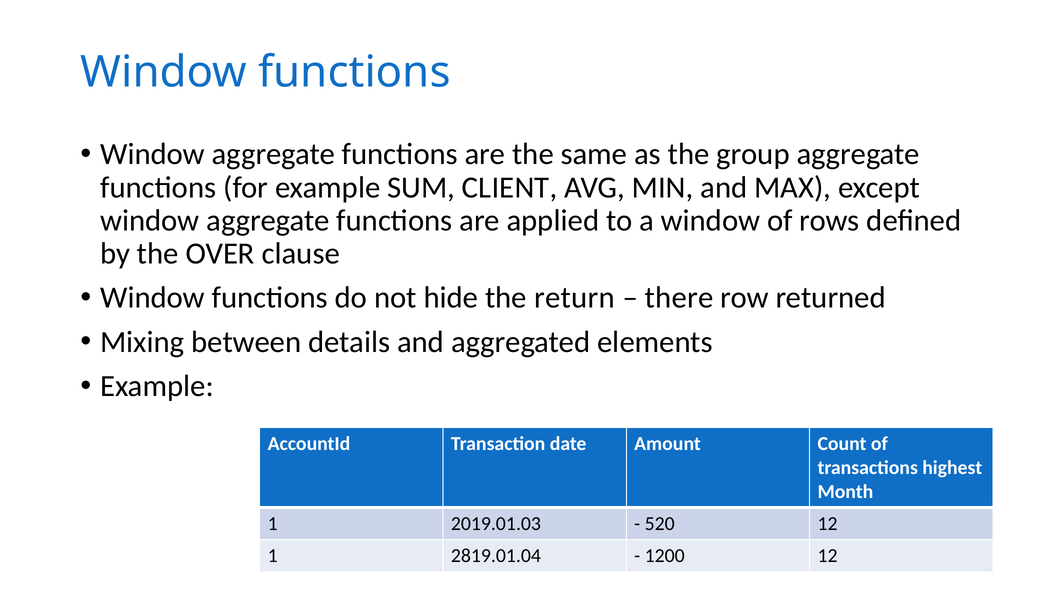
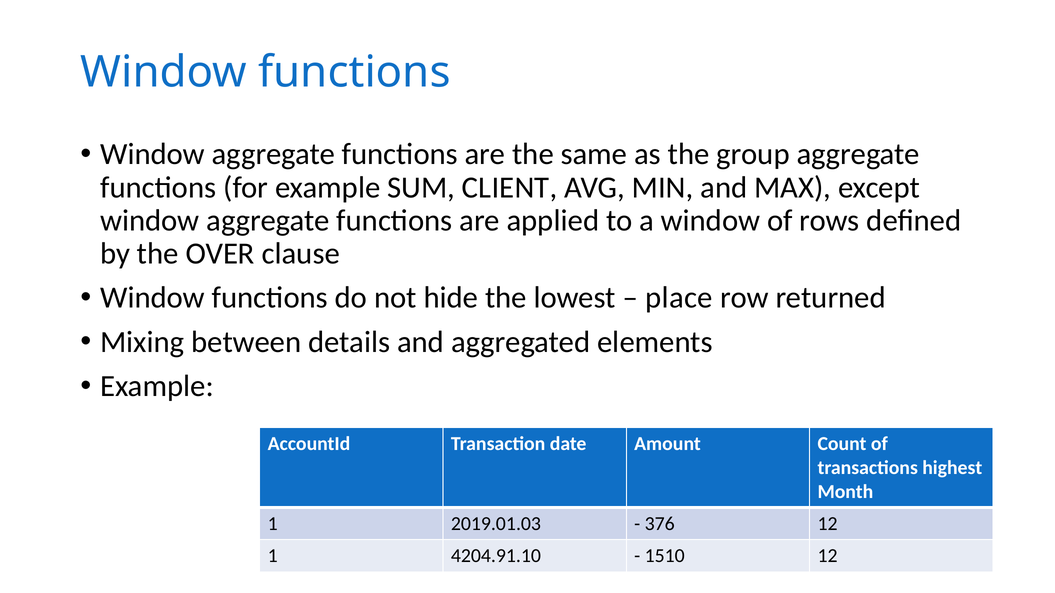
return: return -> lowest
there: there -> place
520: 520 -> 376
2819.01.04: 2819.01.04 -> 4204.91.10
1200: 1200 -> 1510
